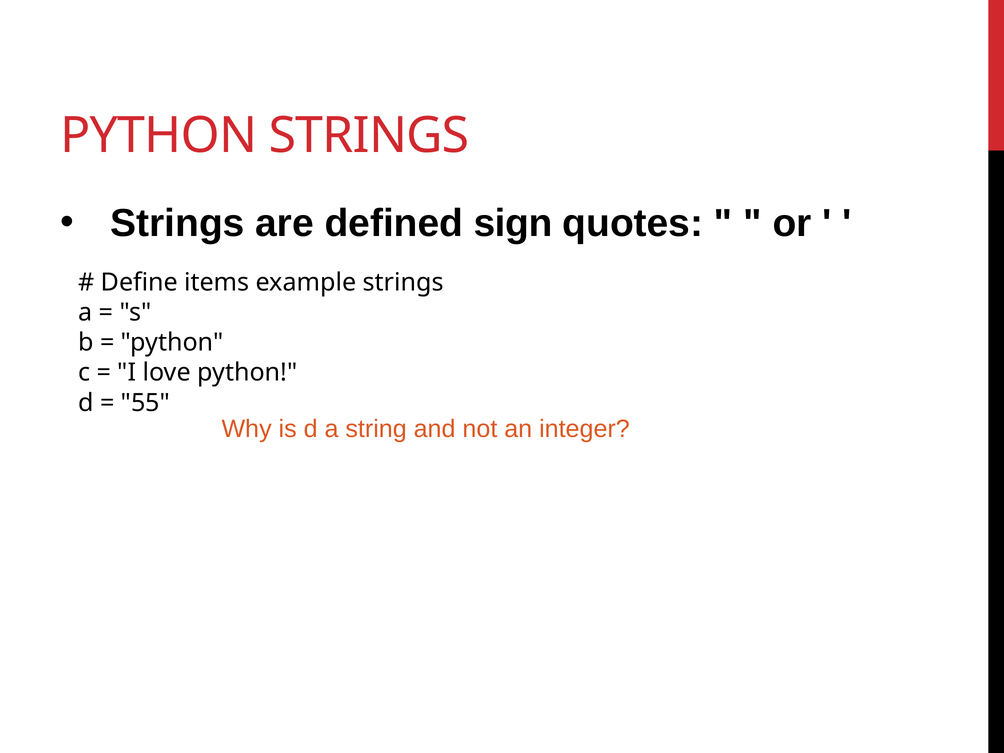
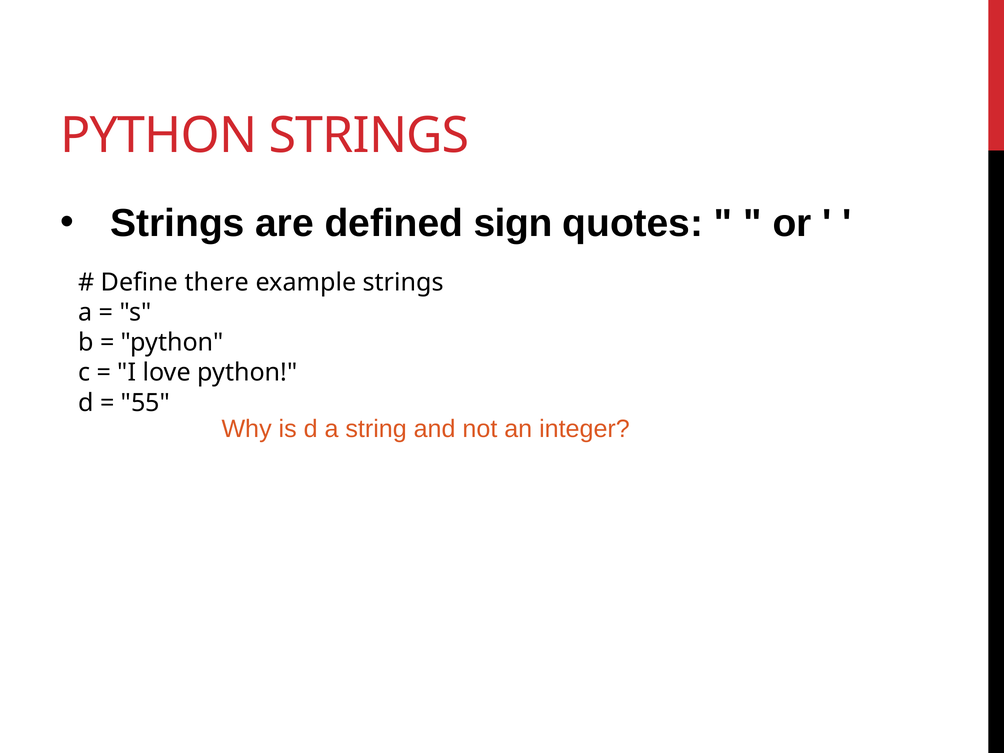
items: items -> there
